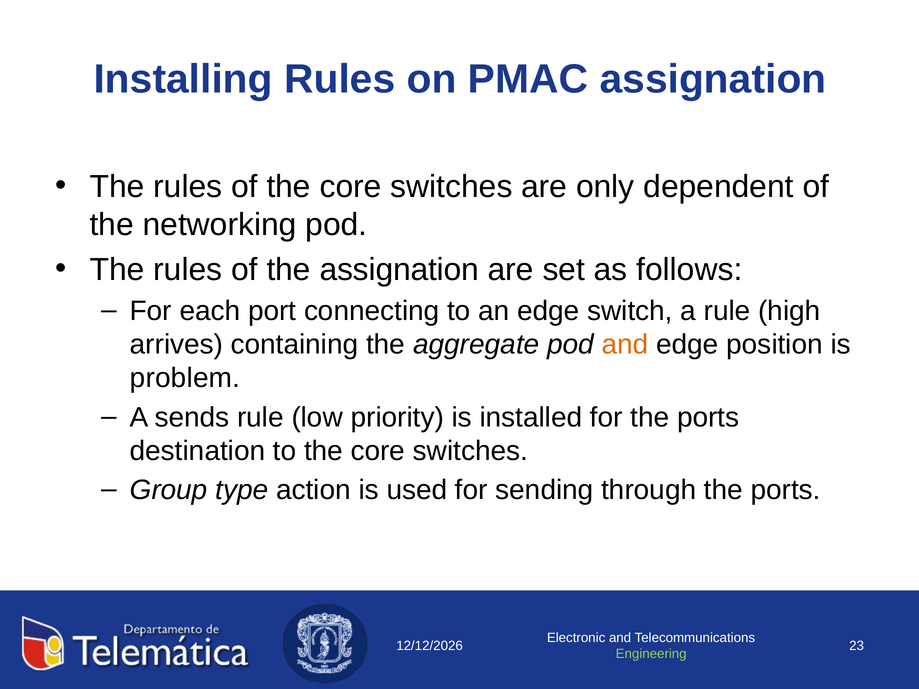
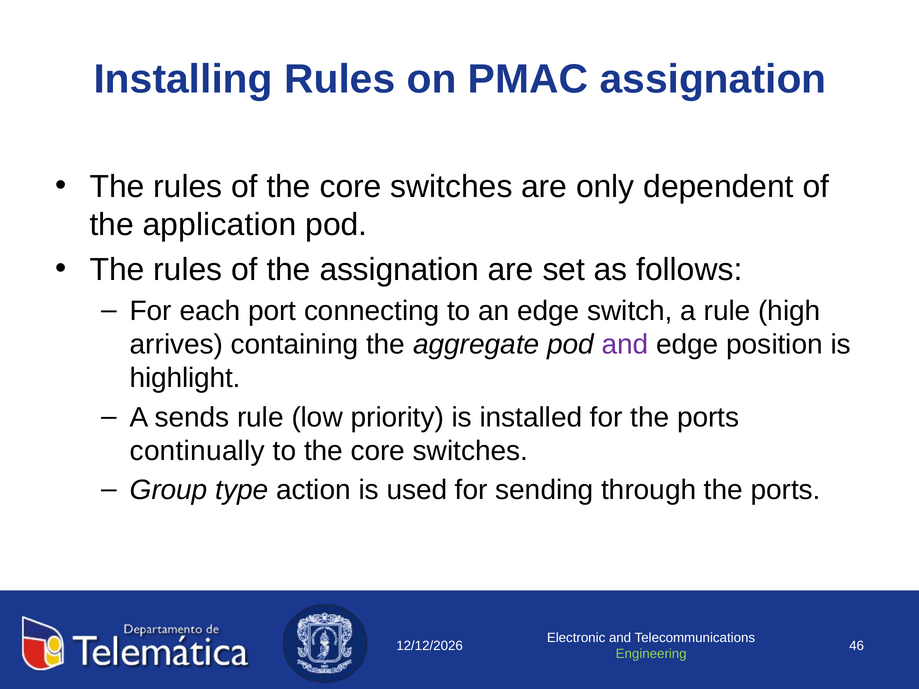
networking: networking -> application
and at (625, 345) colour: orange -> purple
problem: problem -> highlight
destination: destination -> continually
23: 23 -> 46
